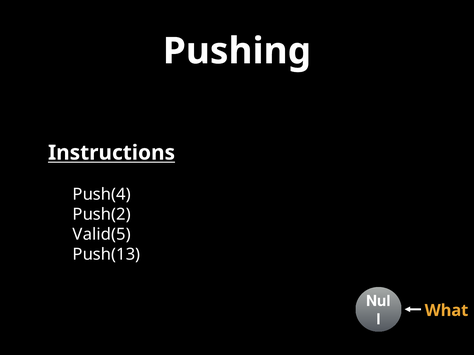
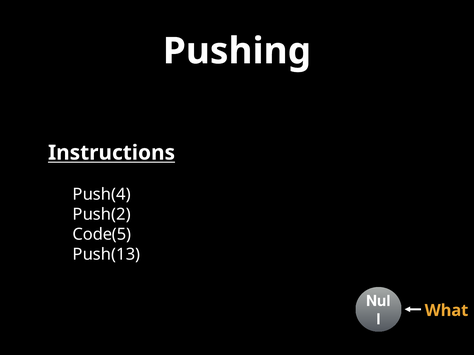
Valid(5: Valid(5 -> Code(5
